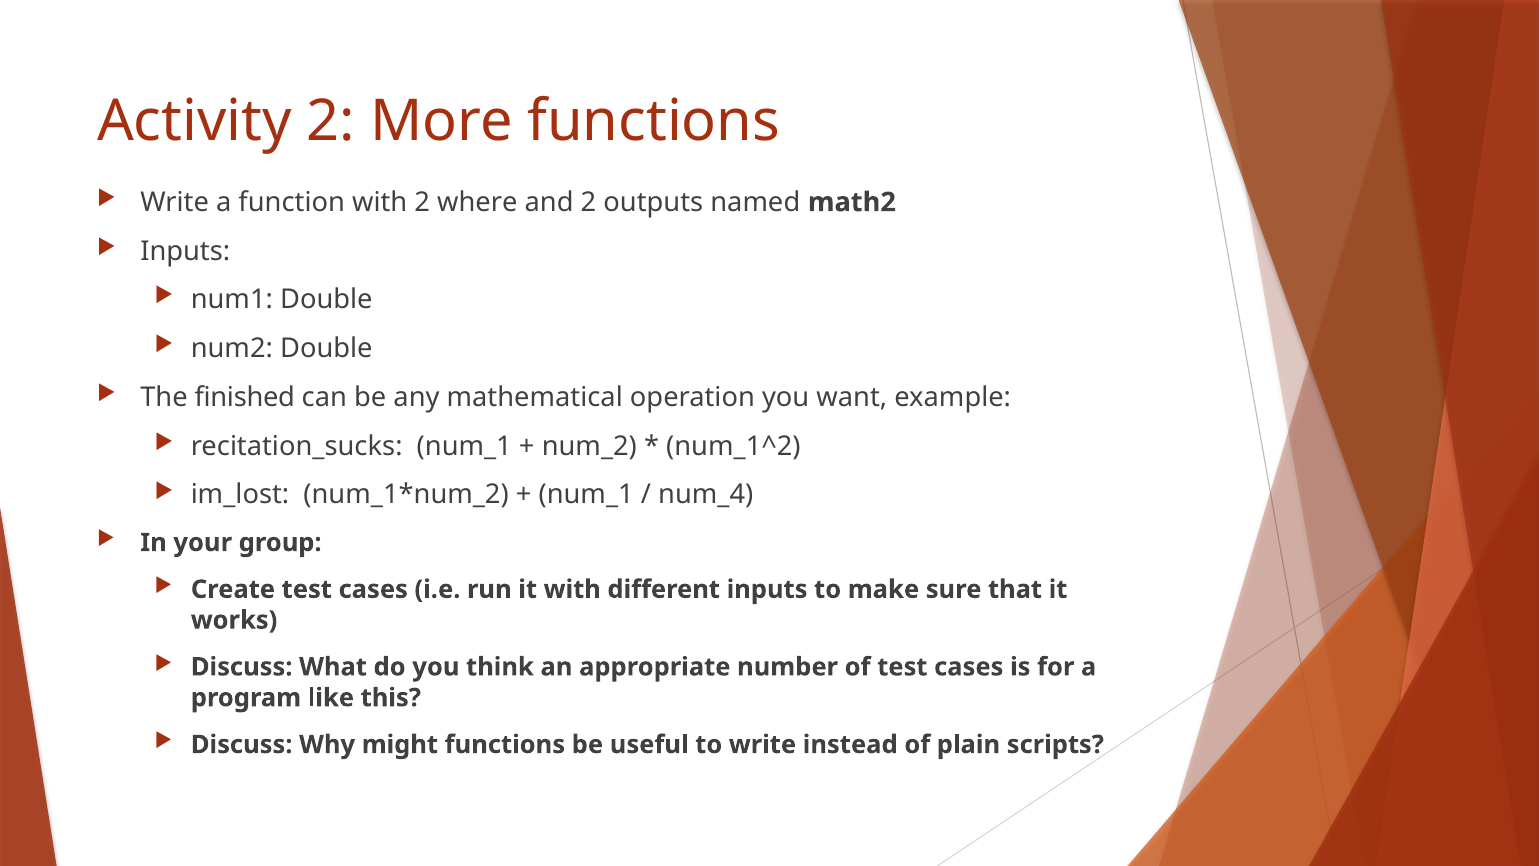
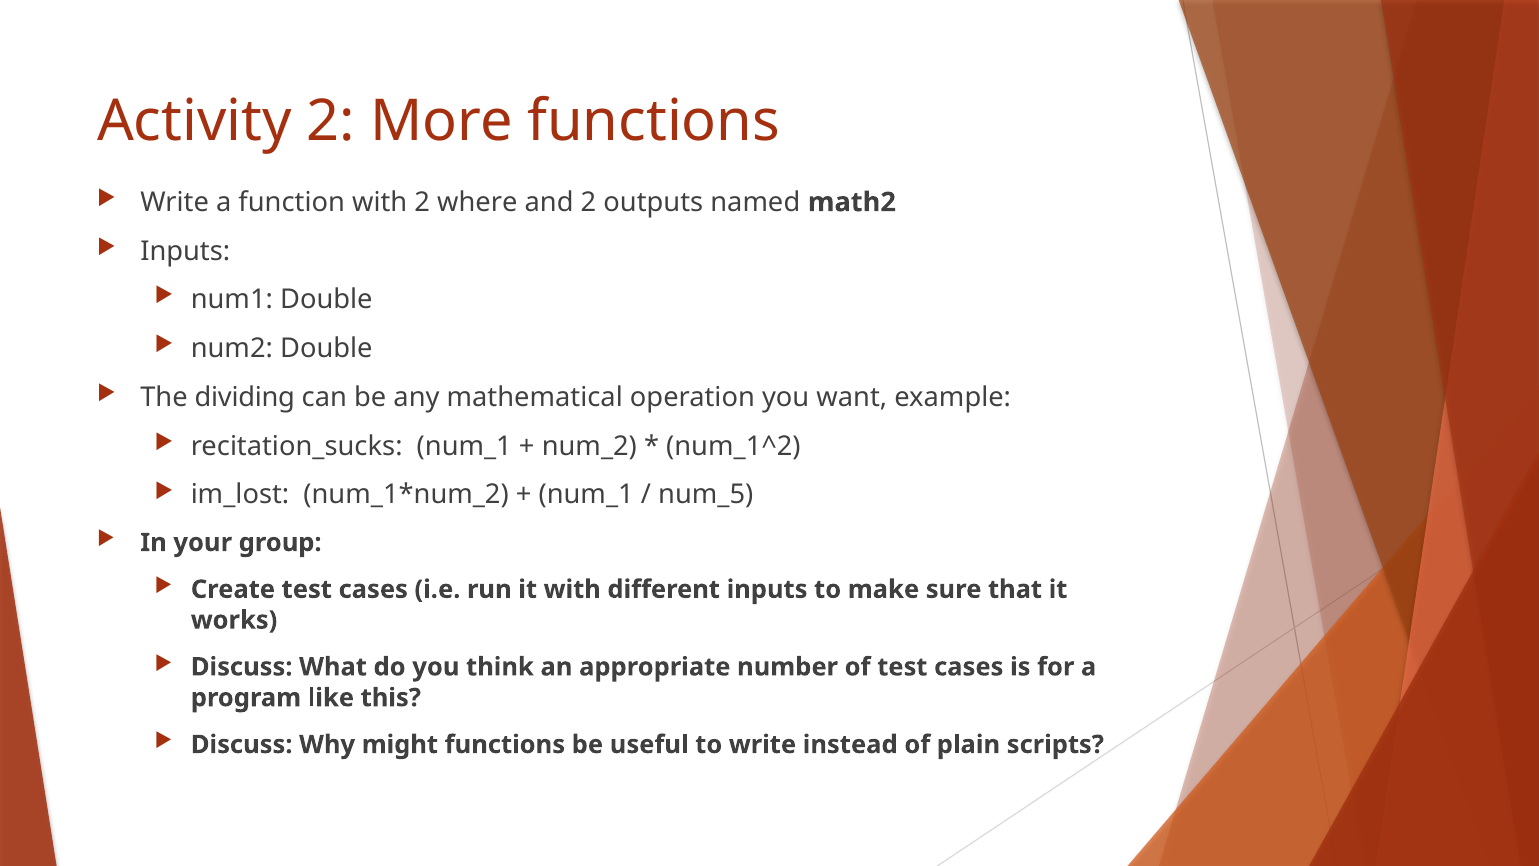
finished: finished -> dividing
num_4: num_4 -> num_5
